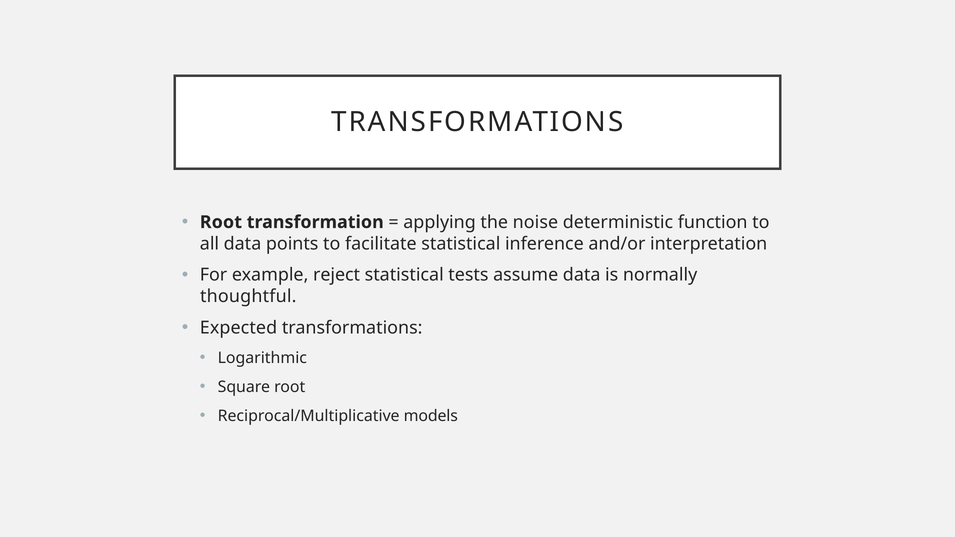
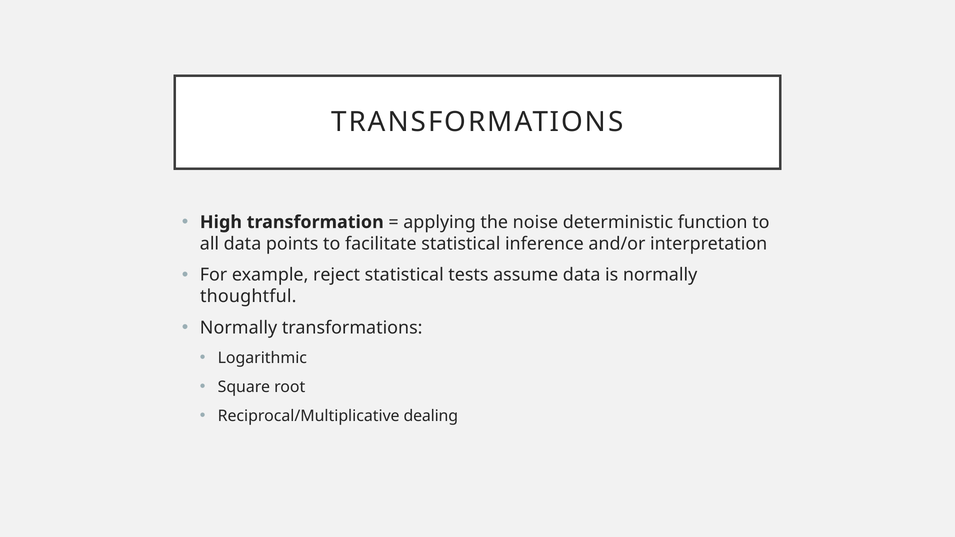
Root at (221, 222): Root -> High
Expected at (239, 328): Expected -> Normally
models: models -> dealing
